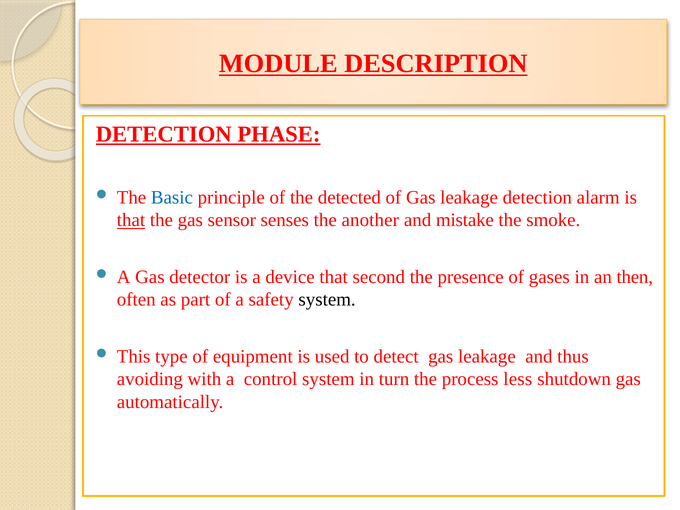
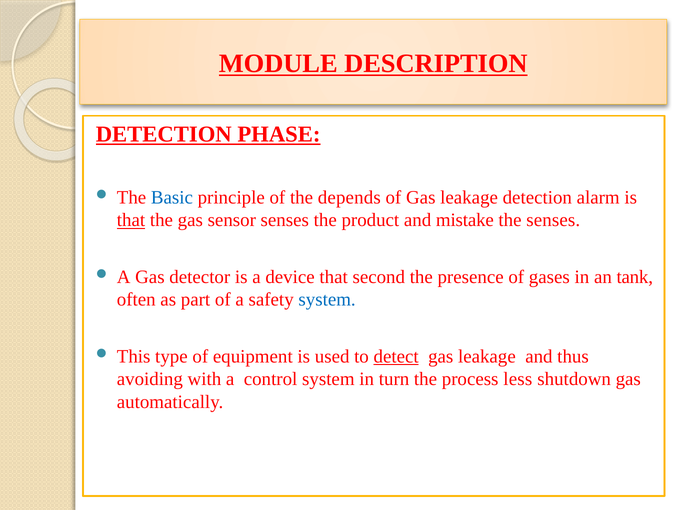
detected: detected -> depends
another: another -> product
the smoke: smoke -> senses
then: then -> tank
system at (327, 300) colour: black -> blue
detect underline: none -> present
